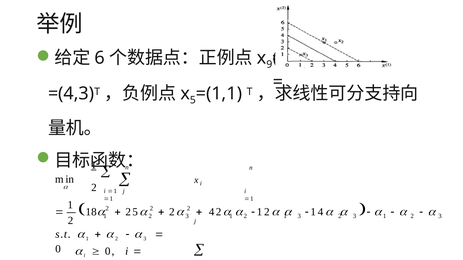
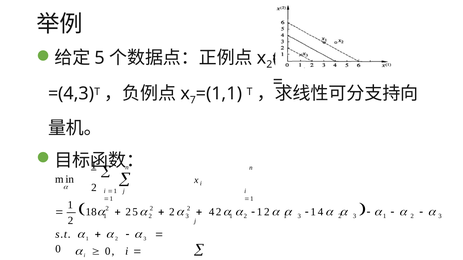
6: 6 -> 5
9 at (269, 64): 9 -> 2
5: 5 -> 7
